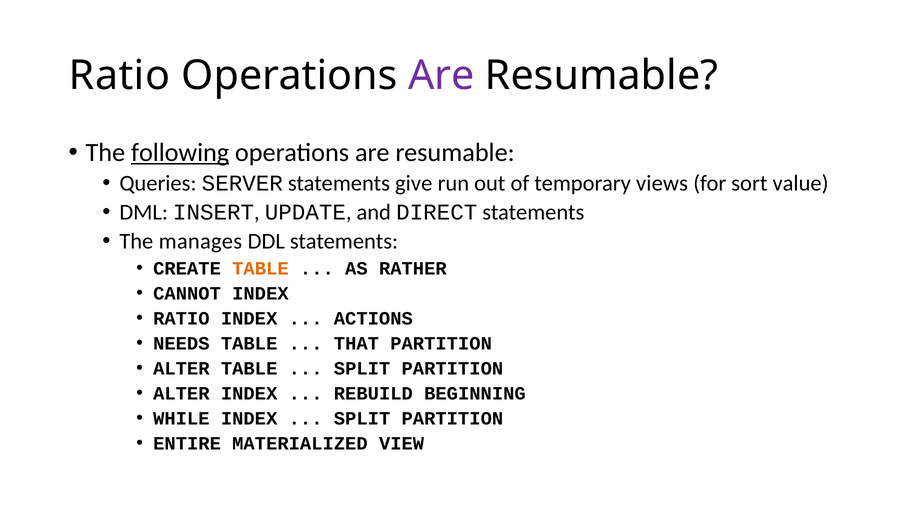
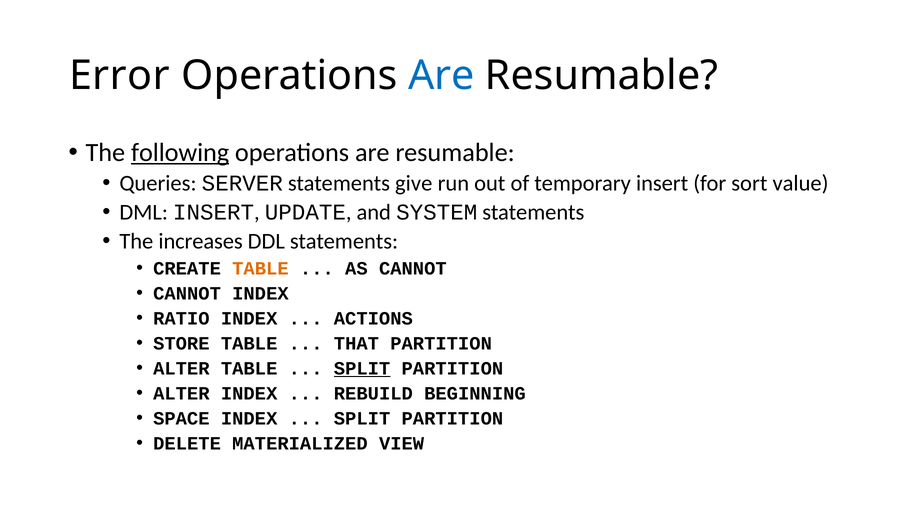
Ratio at (120, 76): Ratio -> Error
Are at (441, 76) colour: purple -> blue
temporary views: views -> insert
DIRECT: DIRECT -> SYSTEM
manages: manages -> increases
AS RATHER: RATHER -> CANNOT
NEEDS: NEEDS -> STORE
SPLIT at (362, 368) underline: none -> present
WHILE: WHILE -> SPACE
ENTIRE: ENTIRE -> DELETE
